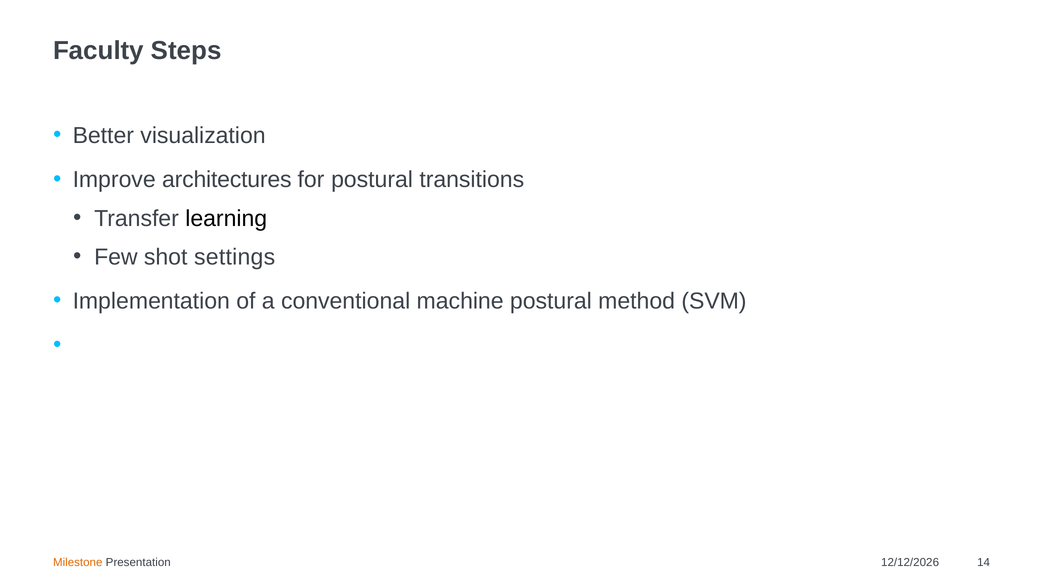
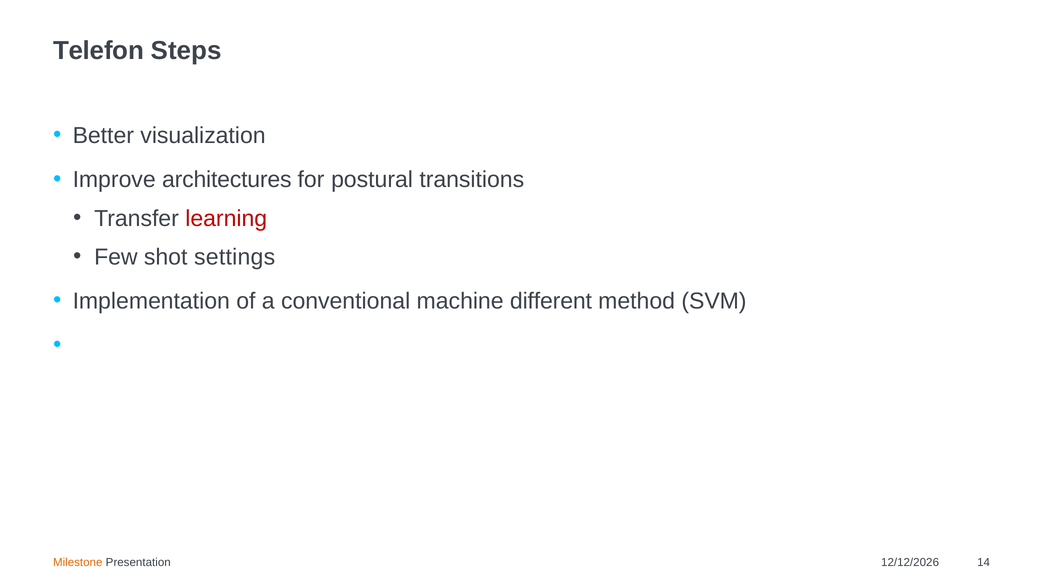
Faculty: Faculty -> Telefon
learning colour: black -> red
machine postural: postural -> different
